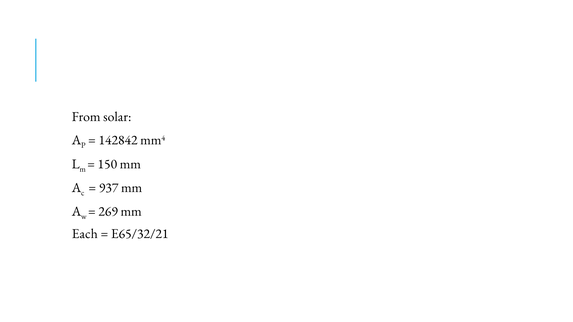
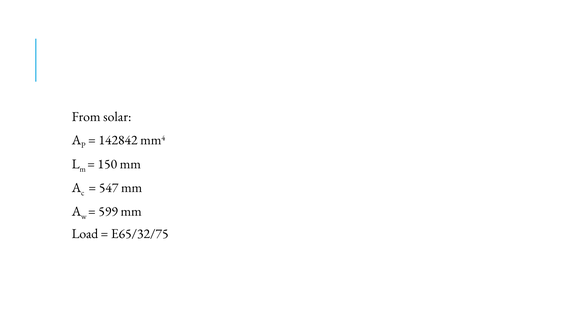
937: 937 -> 547
269: 269 -> 599
Each: Each -> Load
E65/32/21: E65/32/21 -> E65/32/75
